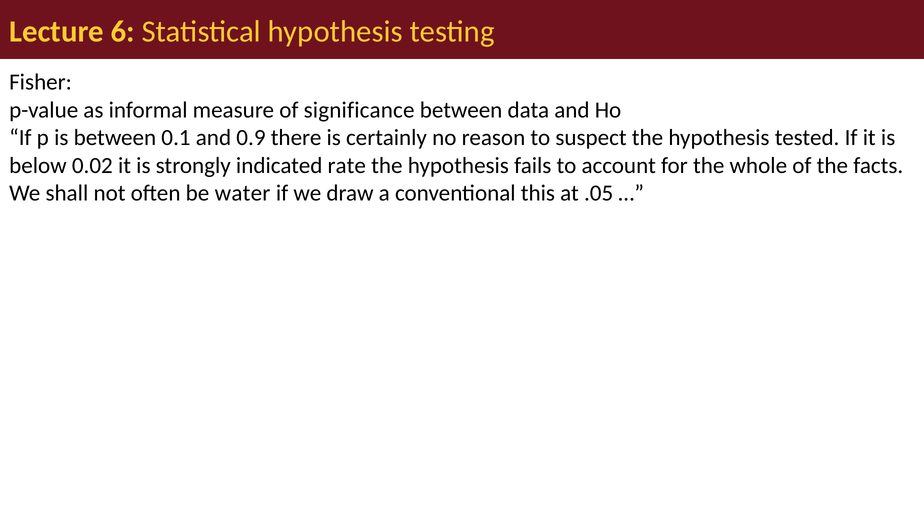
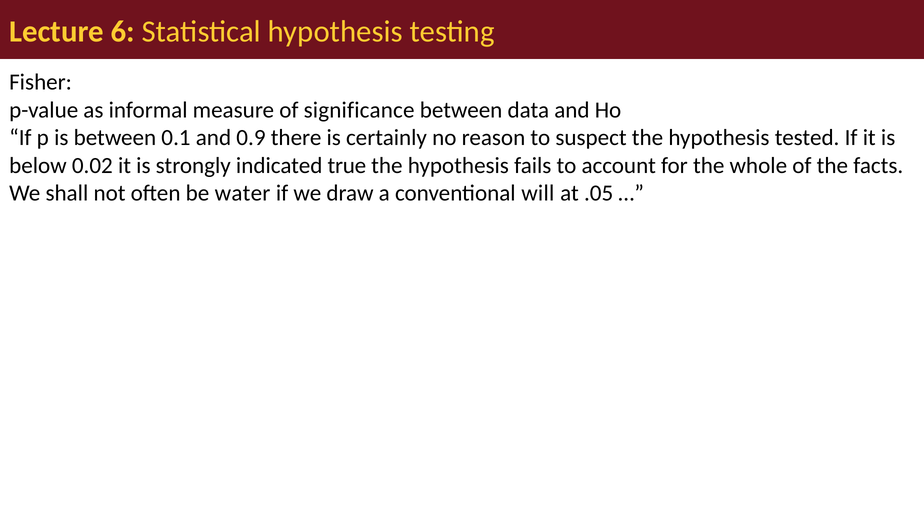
rate: rate -> true
this: this -> will
